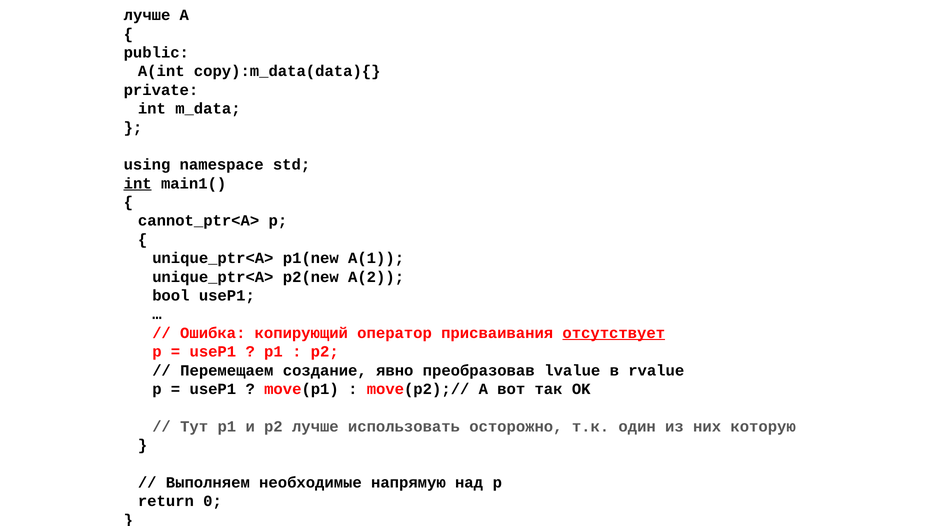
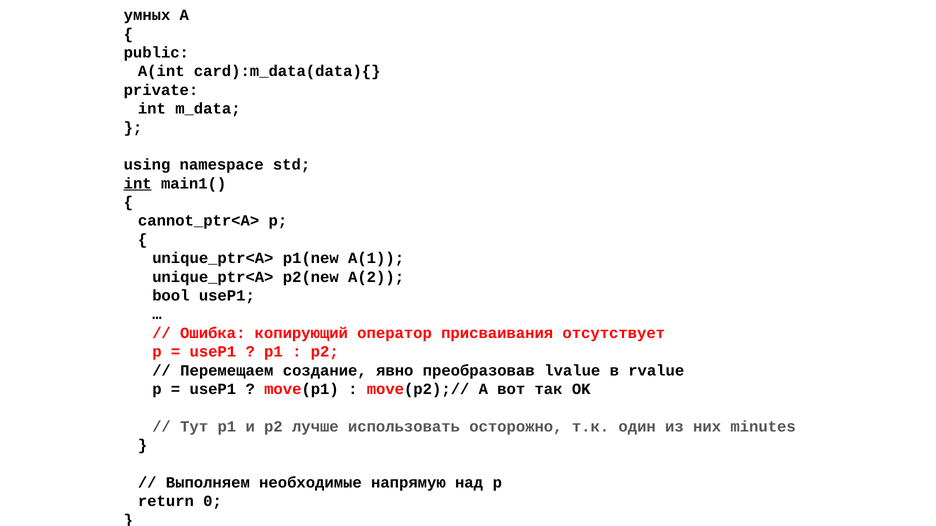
лучше at (147, 15): лучше -> умных
copy):m_data(data){: copy):m_data(data){ -> card):m_data(data){
отсутствует underline: present -> none
которую: которую -> minutes
